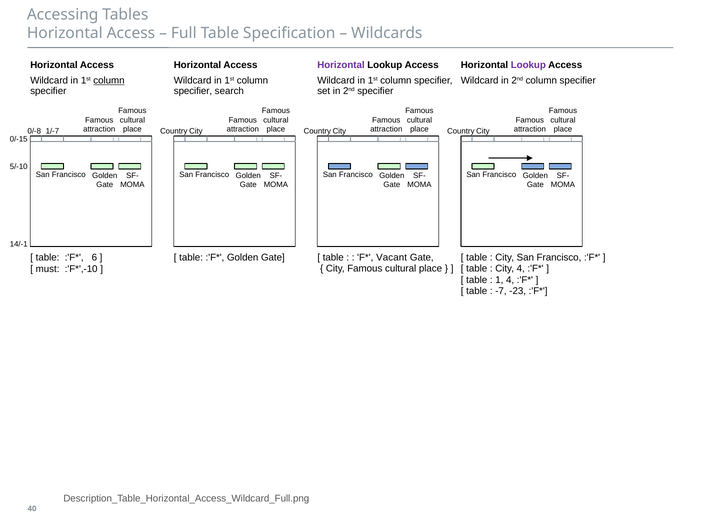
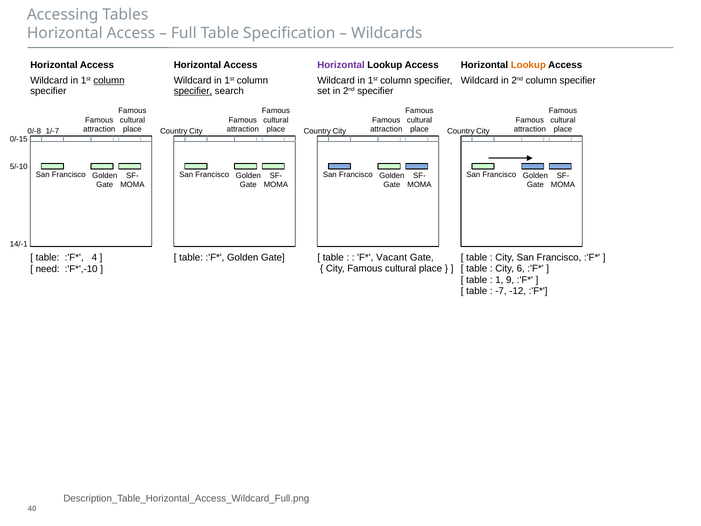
Lookup at (528, 65) colour: purple -> orange
specifier at (193, 91) underline: none -> present
6: 6 -> 4
must: must -> need
City 4: 4 -> 6
1 4: 4 -> 9
-23: -23 -> -12
